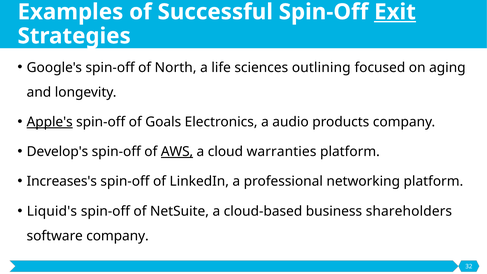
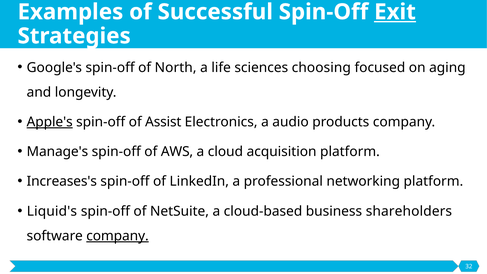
outlining: outlining -> choosing
Goals: Goals -> Assist
Develop's: Develop's -> Manage's
AWS underline: present -> none
warranties: warranties -> acquisition
company at (117, 236) underline: none -> present
